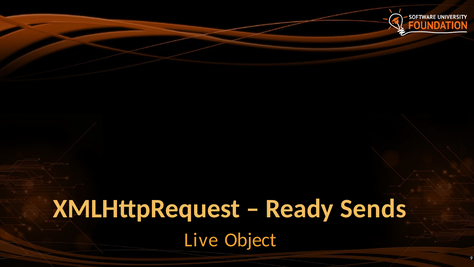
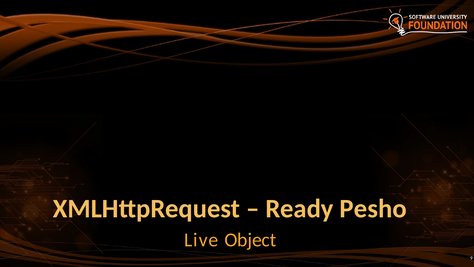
Sends: Sends -> Pesho
